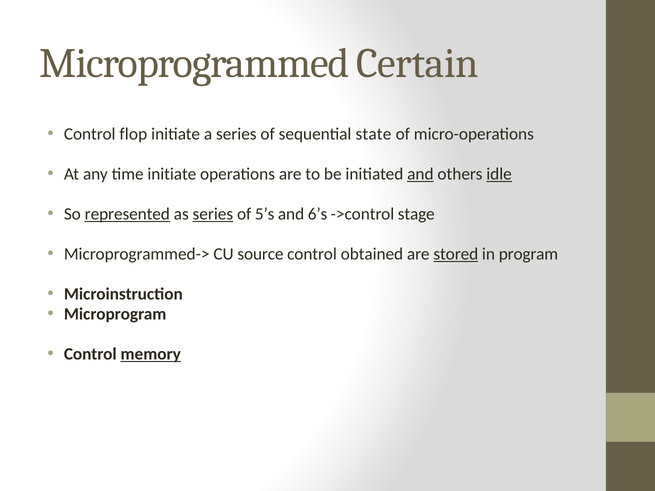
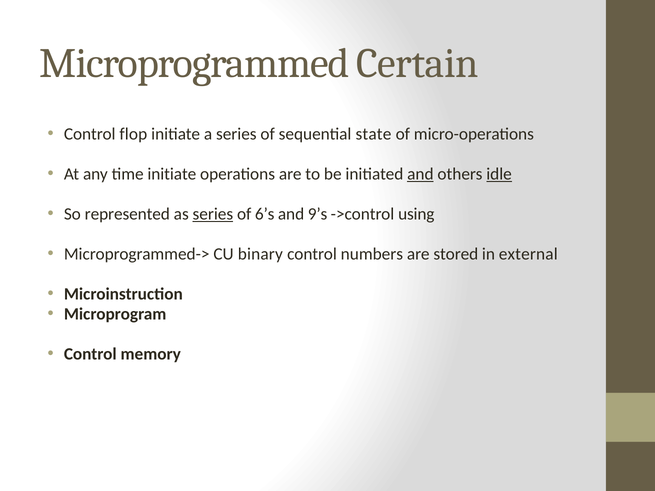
represented underline: present -> none
5’s: 5’s -> 6’s
6’s: 6’s -> 9’s
stage: stage -> using
source: source -> binary
obtained: obtained -> numbers
stored underline: present -> none
program: program -> external
memory underline: present -> none
